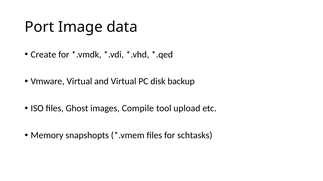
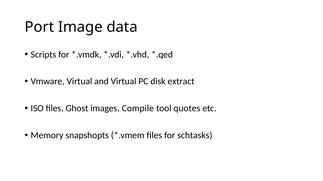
Create: Create -> Scripts
backup: backup -> extract
upload: upload -> quotes
